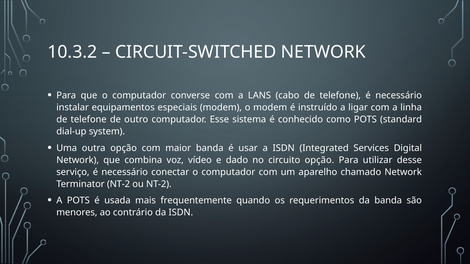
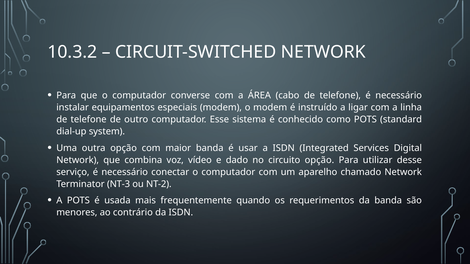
LANS: LANS -> ÁREA
Terminator NT-2: NT-2 -> NT-3
